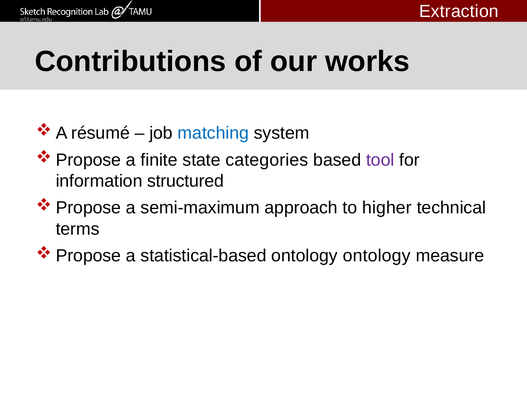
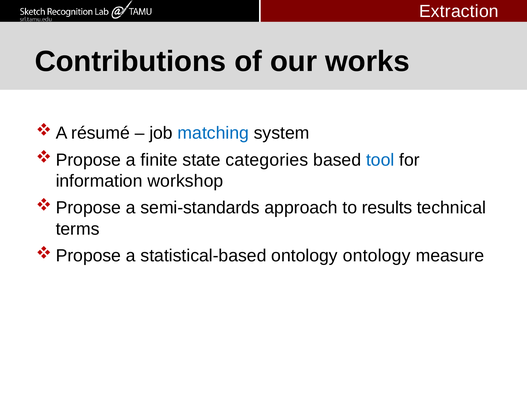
tool colour: purple -> blue
structured: structured -> workshop
semi-maximum: semi-maximum -> semi-standards
higher: higher -> results
